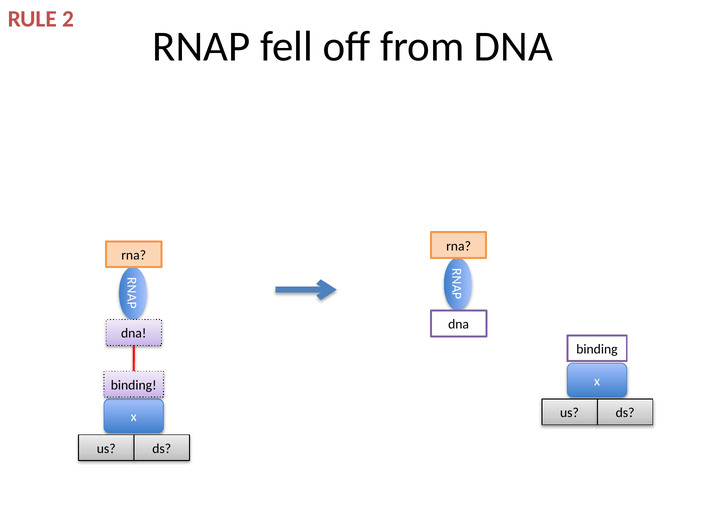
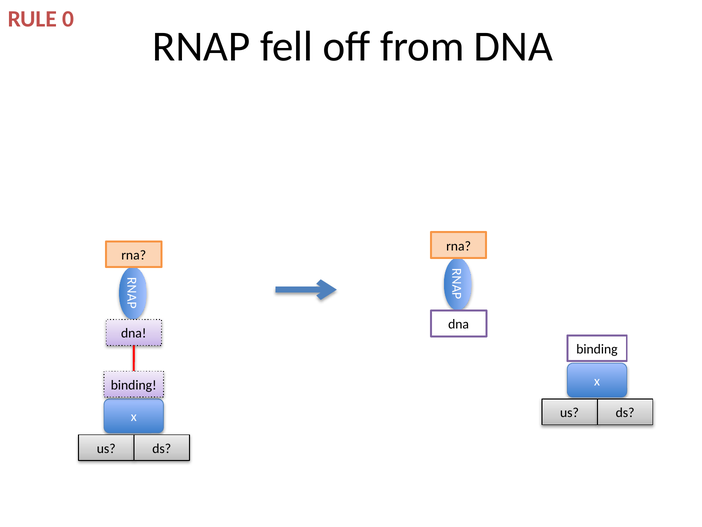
2: 2 -> 0
